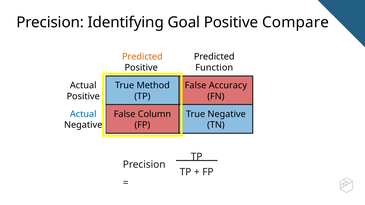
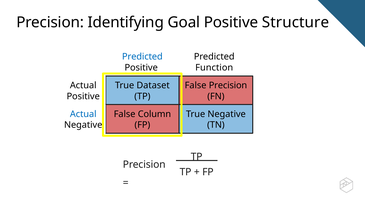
Compare: Compare -> Structure
Predicted at (142, 57) colour: orange -> blue
Method: Method -> Dataset
False Accuracy: Accuracy -> Precision
